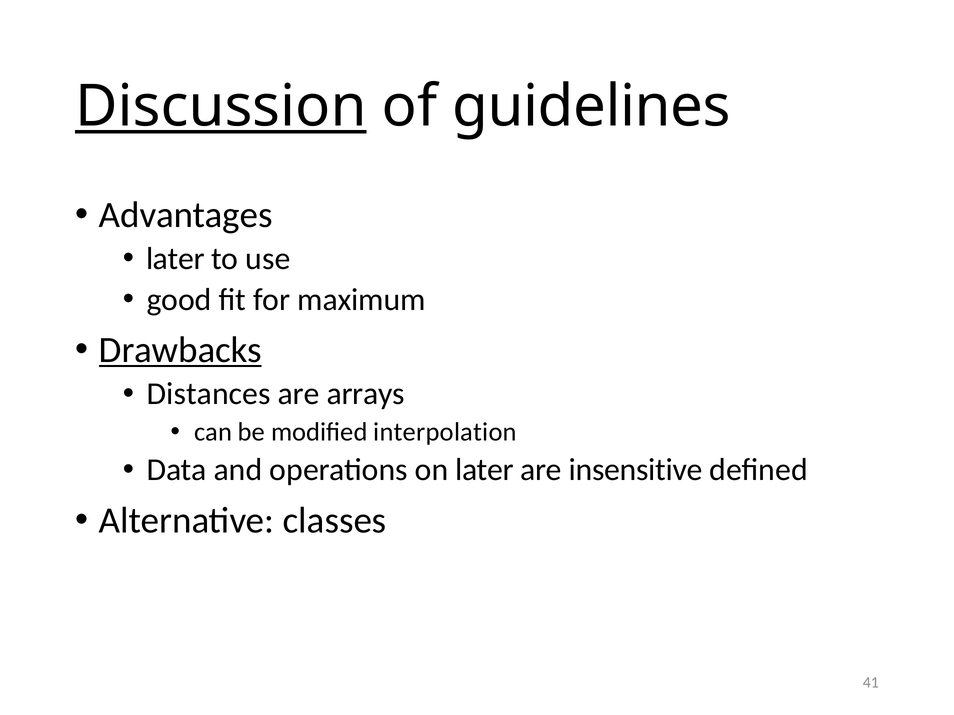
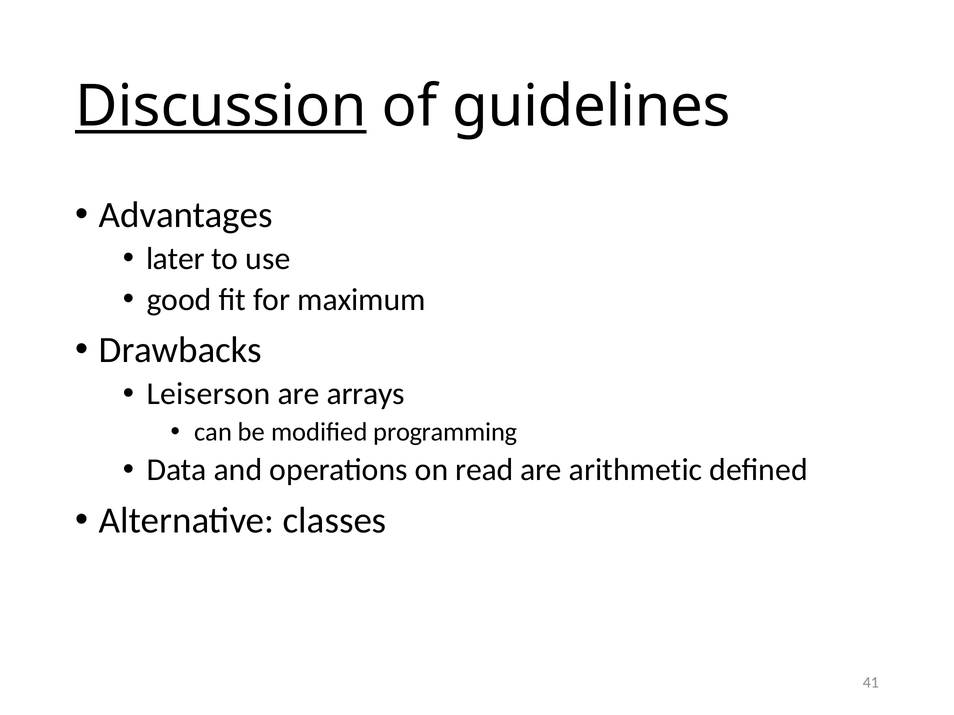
Drawbacks underline: present -> none
Distances: Distances -> Leiserson
interpolation: interpolation -> programming
on later: later -> read
insensitive: insensitive -> arithmetic
